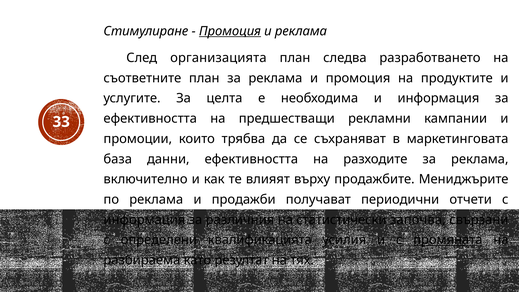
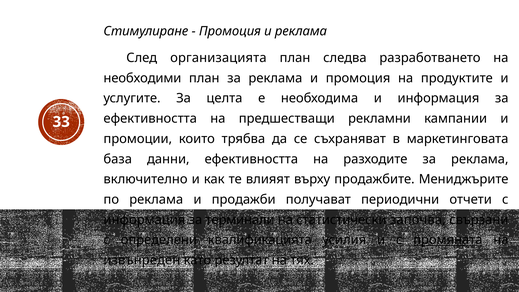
Промоция at (230, 31) underline: present -> none
съответните: съответните -> необходими
различния: различния -> терминали
разбираема: разбираема -> извънреден
